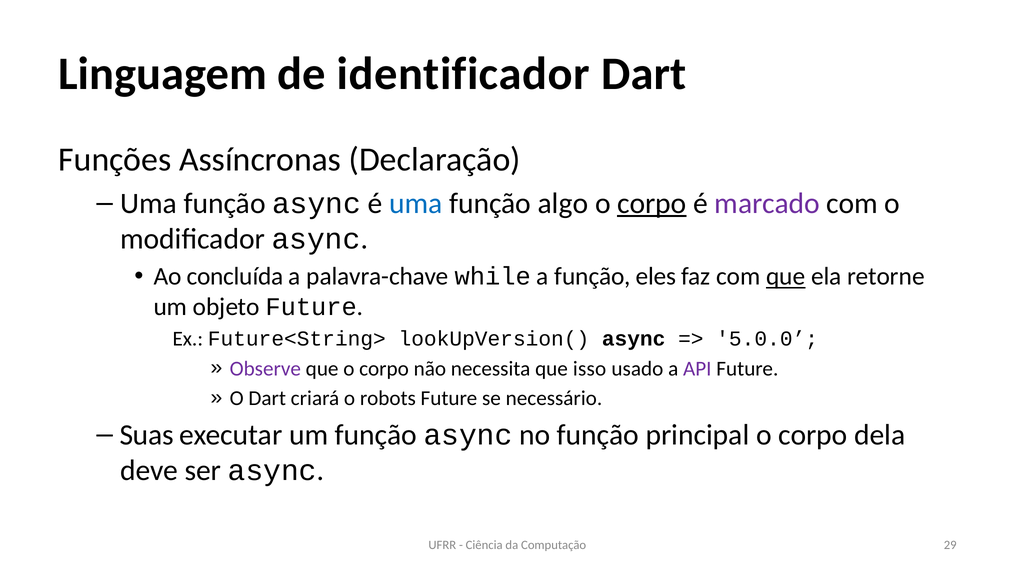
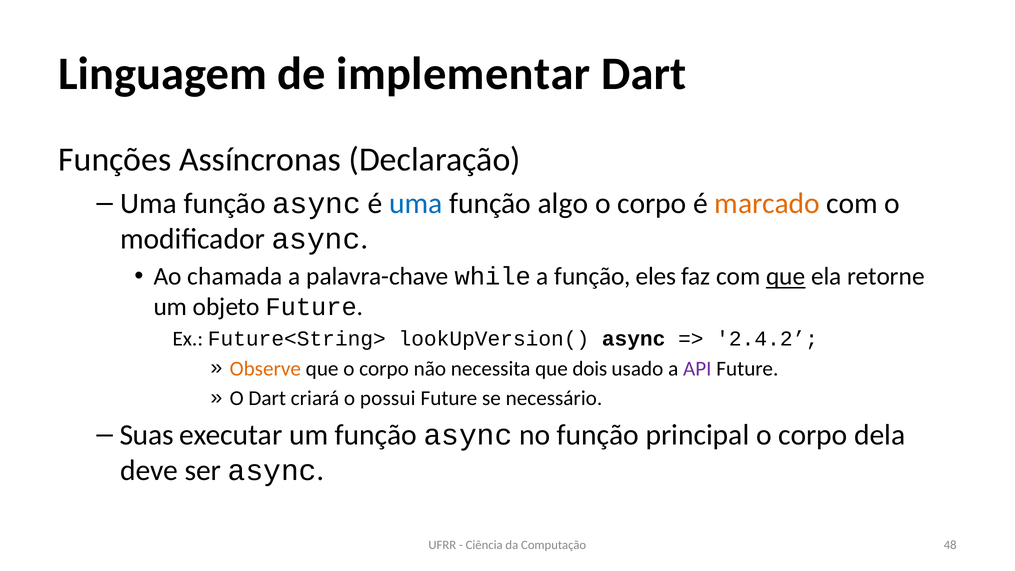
identificador: identificador -> implementar
corpo at (652, 203) underline: present -> none
marcado colour: purple -> orange
concluída: concluída -> chamada
′5.0.0: ′5.0.0 -> ′2.4.2
Observe colour: purple -> orange
isso: isso -> dois
robots: robots -> possui
29: 29 -> 48
